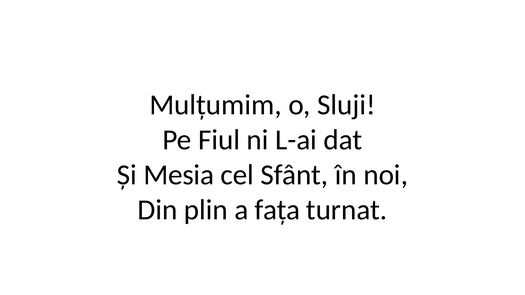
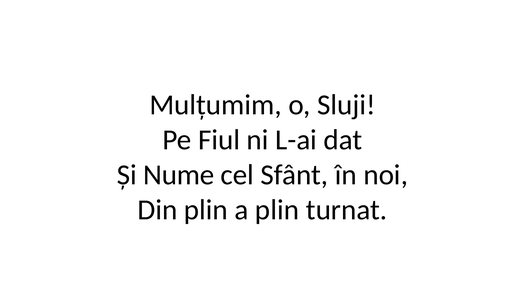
Mesia: Mesia -> Nume
a fața: fața -> plin
